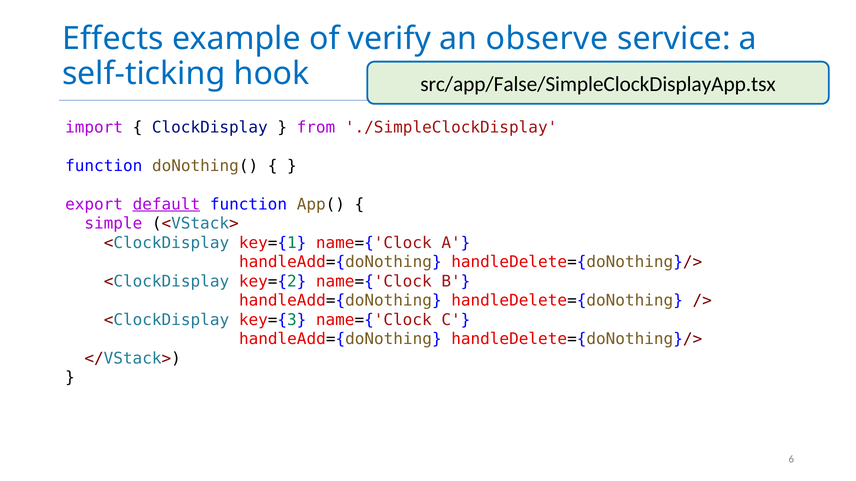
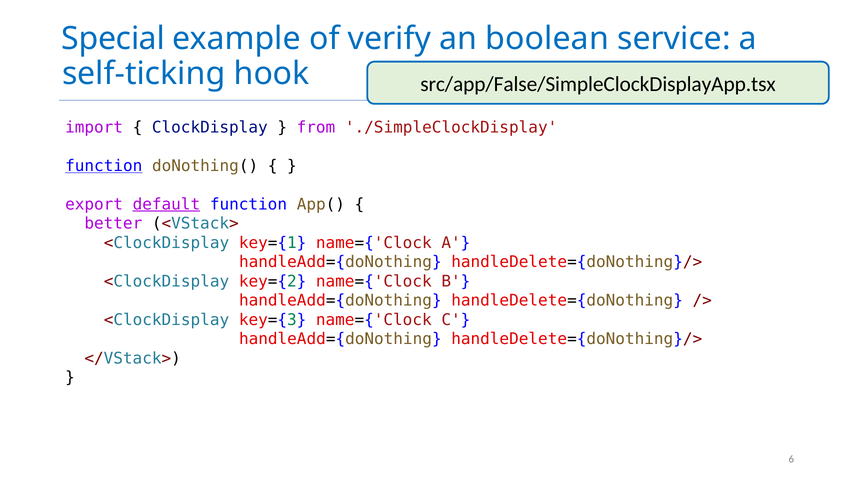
Effects: Effects -> Special
observe: observe -> boolean
function at (104, 166) underline: none -> present
simple: simple -> better
